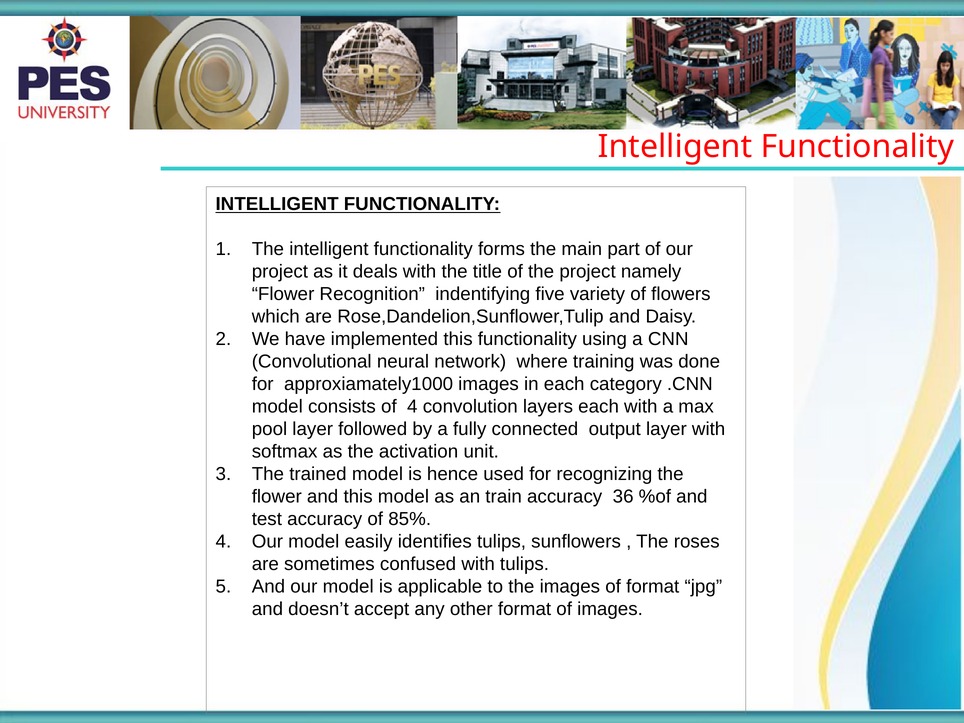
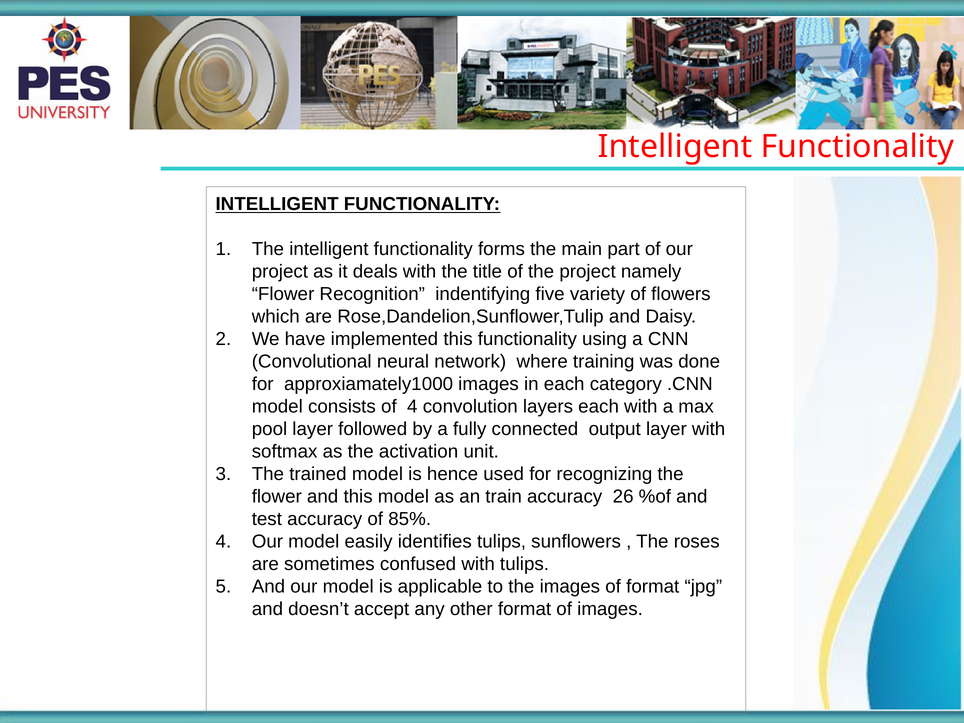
36: 36 -> 26
